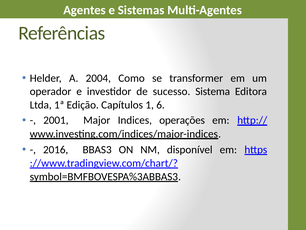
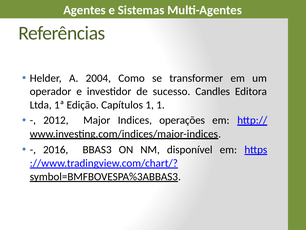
Sistema: Sistema -> Candles
1 6: 6 -> 1
2001: 2001 -> 2012
